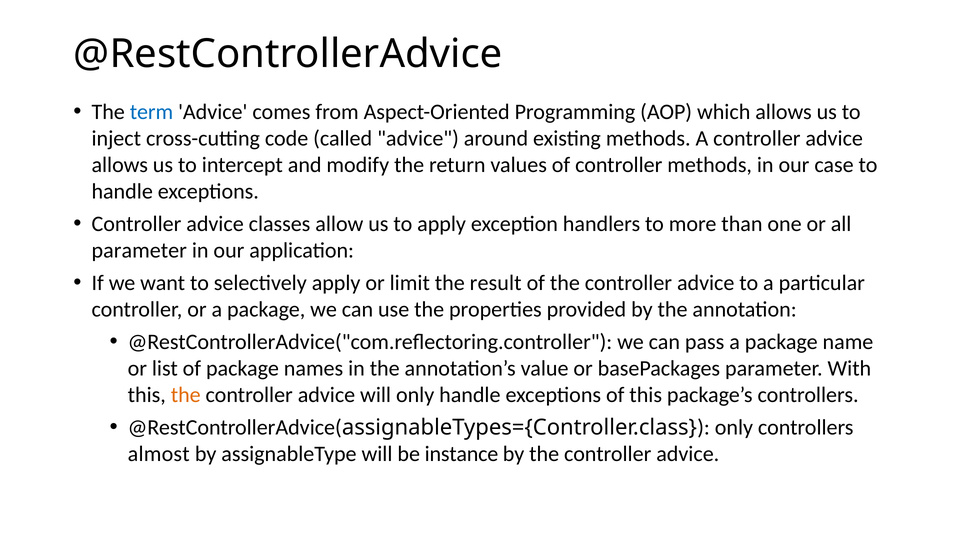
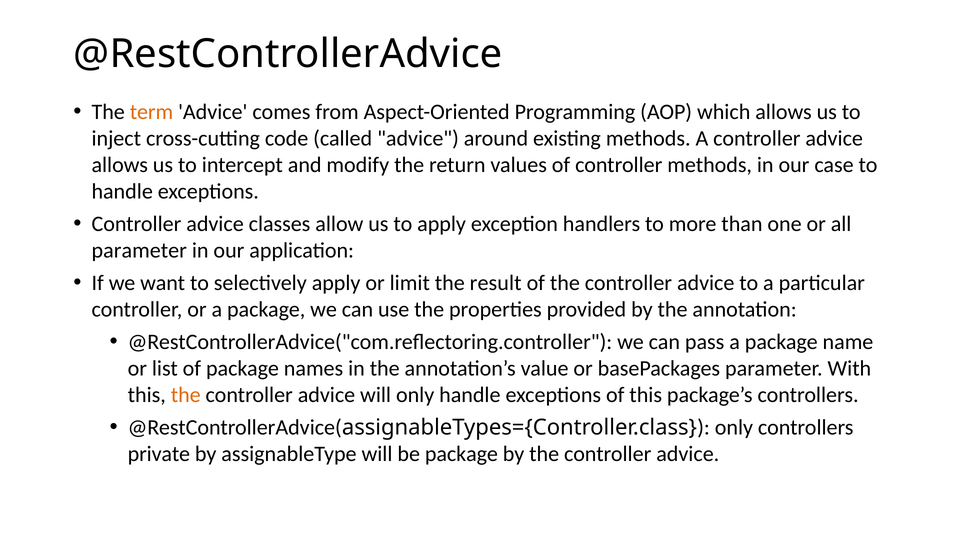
term colour: blue -> orange
almost: almost -> private
be instance: instance -> package
